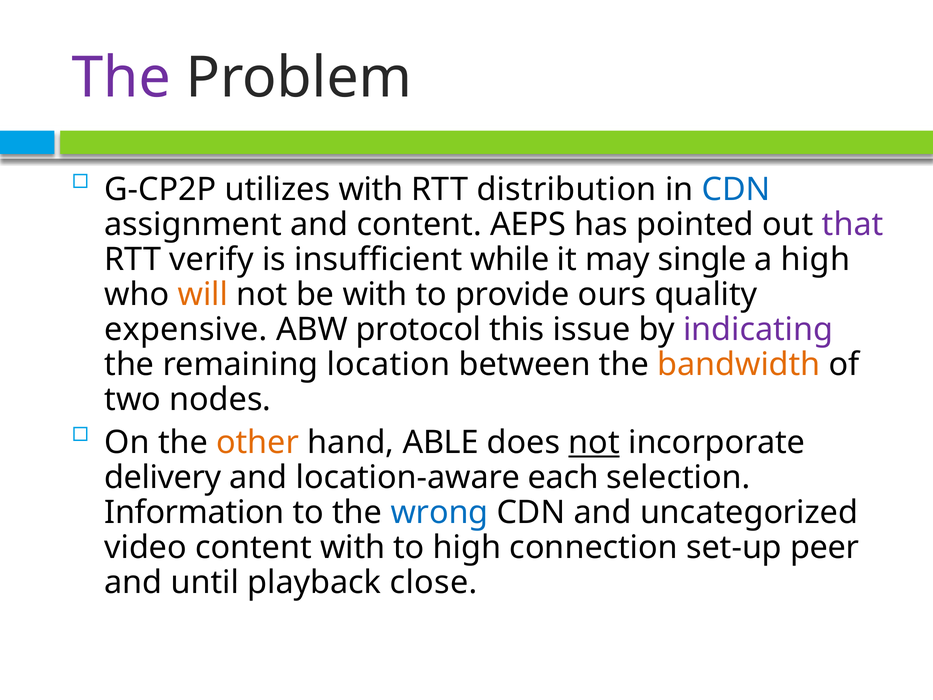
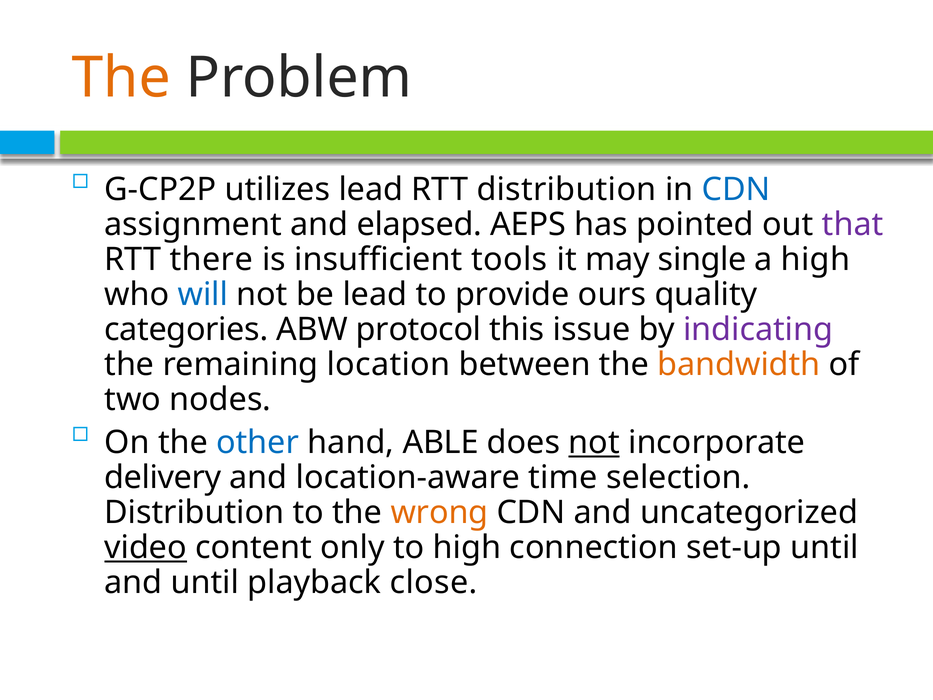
The at (121, 78) colour: purple -> orange
utilizes with: with -> lead
and content: content -> elapsed
verify: verify -> there
while: while -> tools
will colour: orange -> blue
be with: with -> lead
expensive: expensive -> categories
other colour: orange -> blue
each: each -> time
Information at (194, 512): Information -> Distribution
wrong colour: blue -> orange
video underline: none -> present
content with: with -> only
set-up peer: peer -> until
